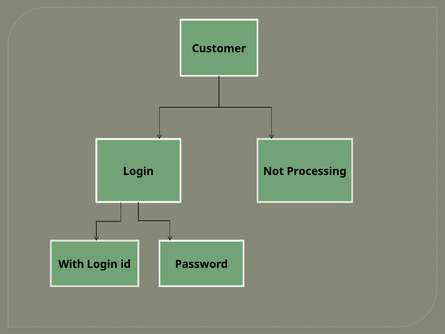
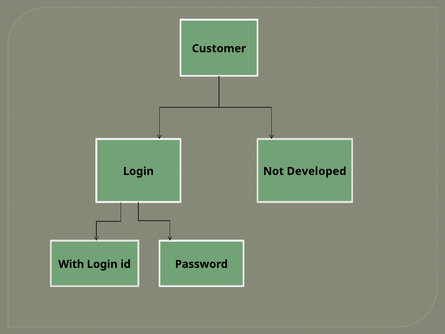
Processing: Processing -> Developed
